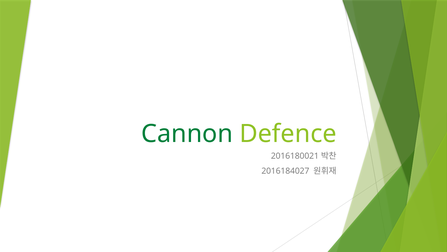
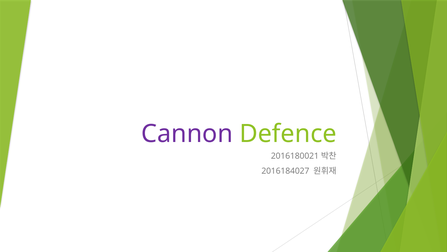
Cannon colour: green -> purple
